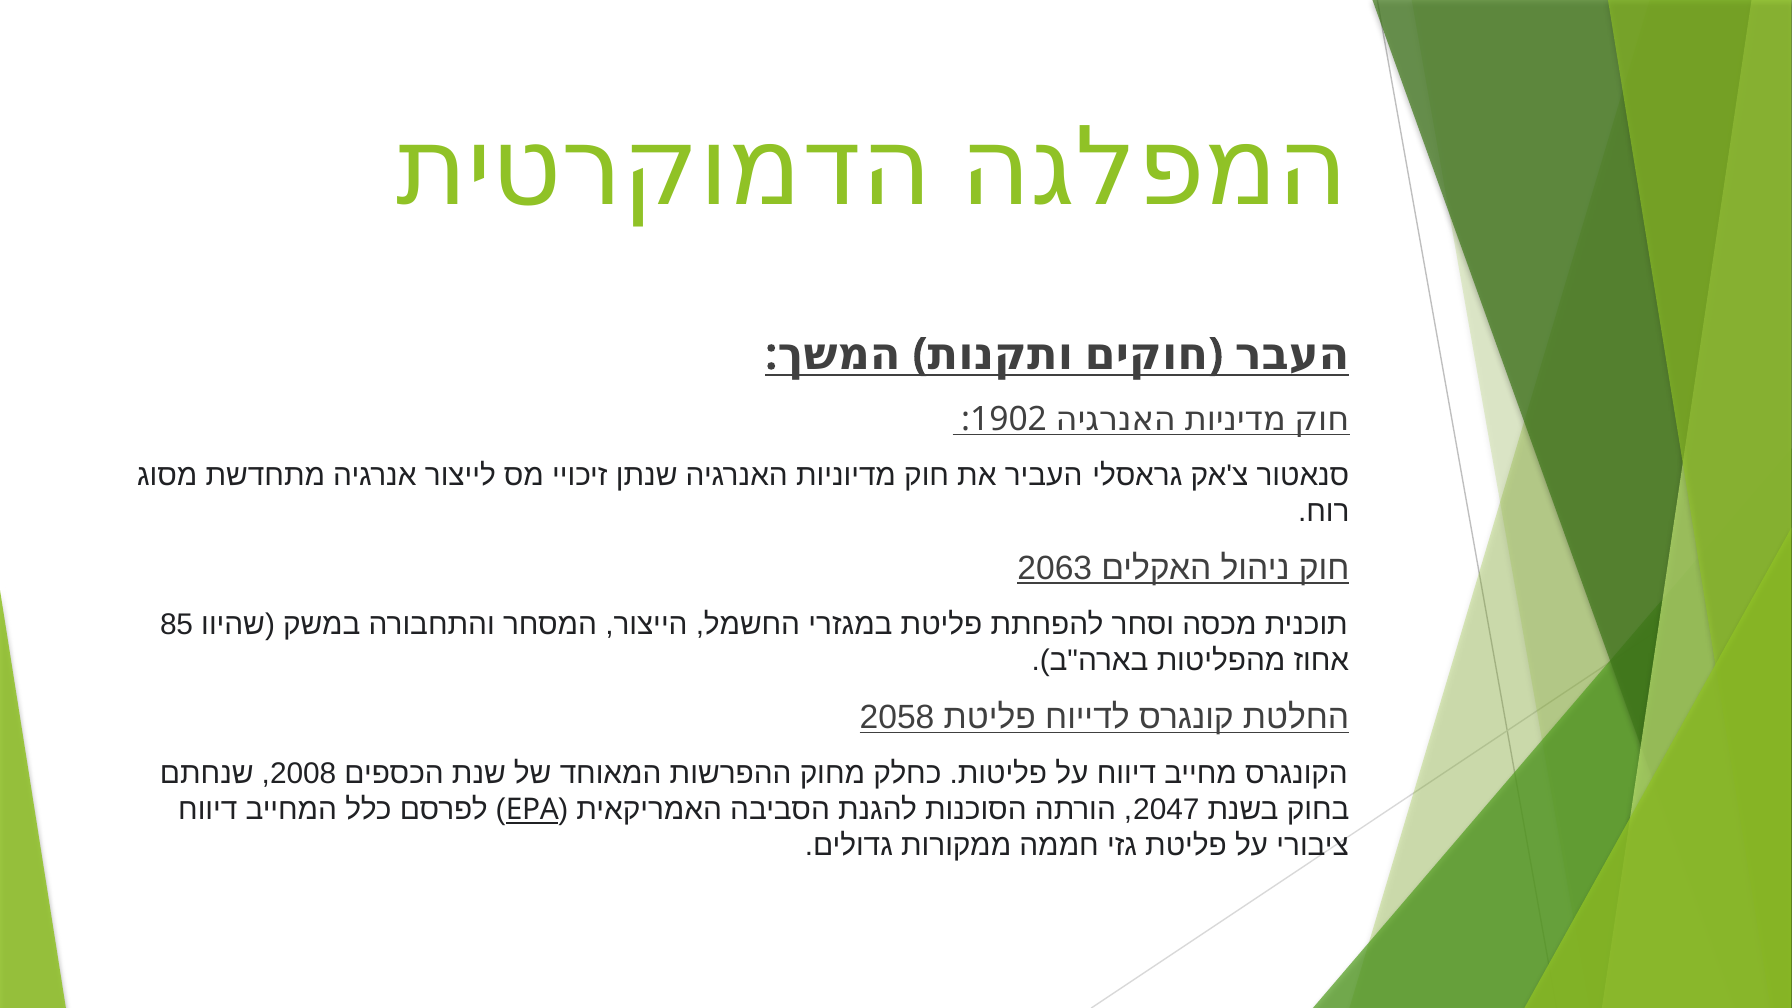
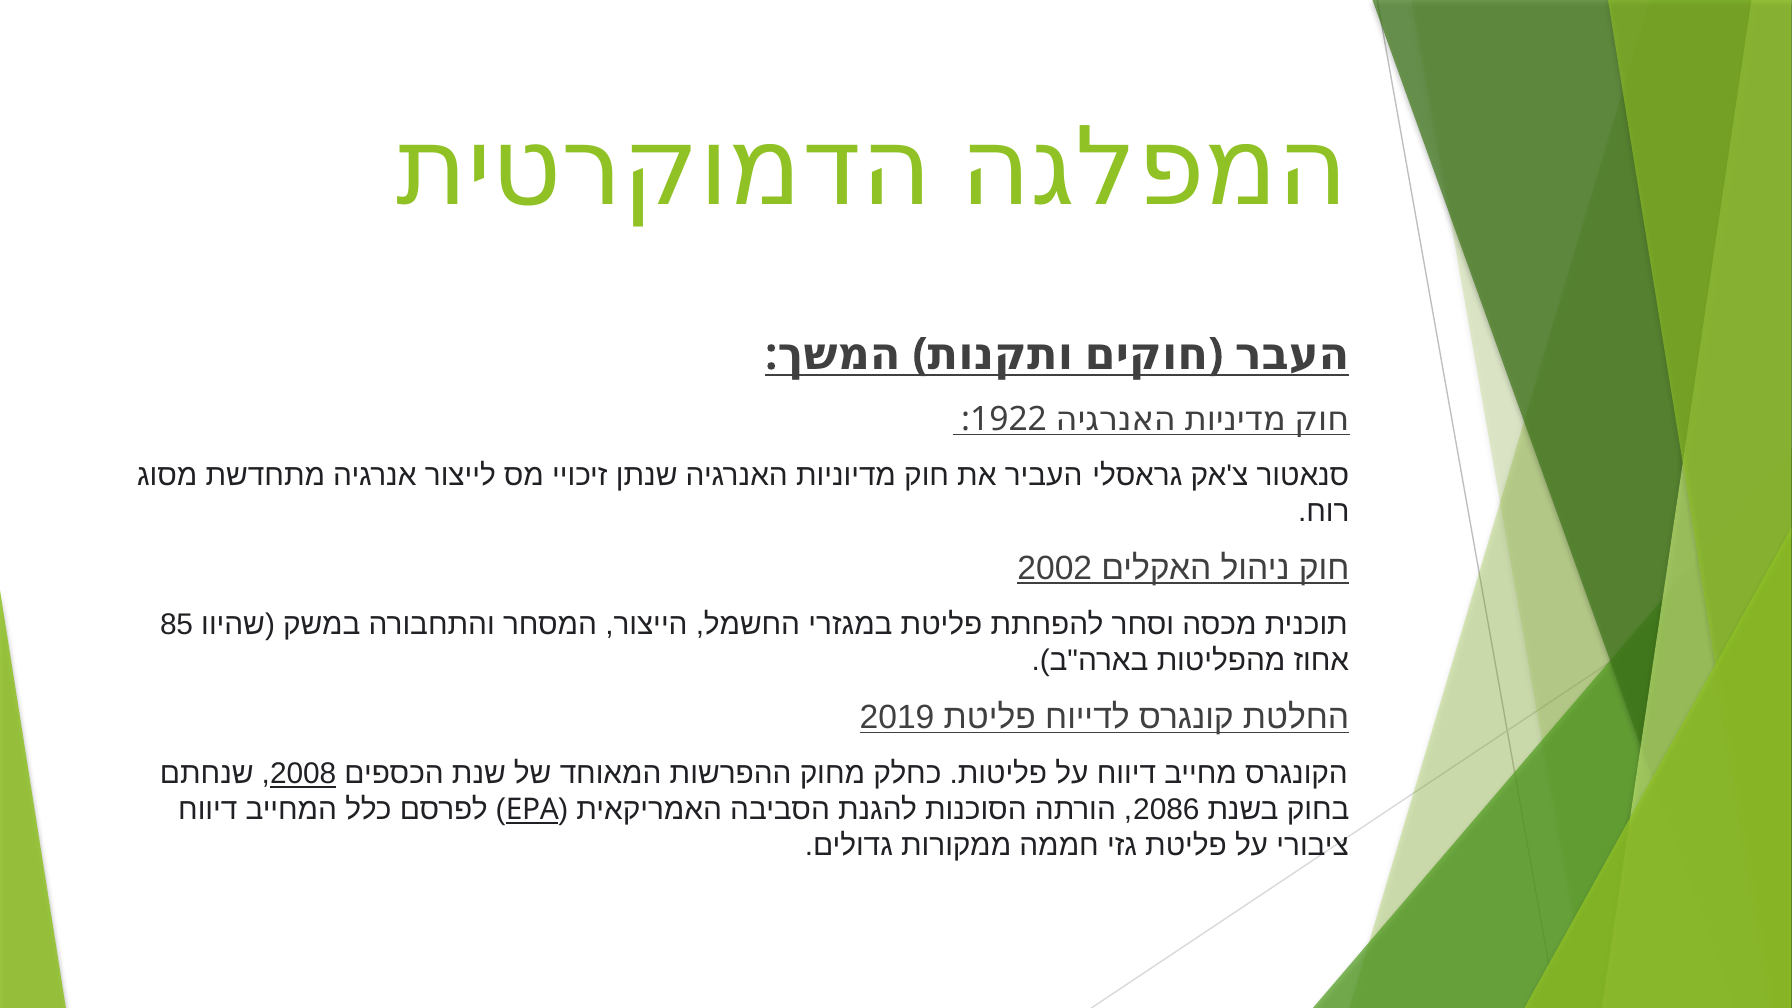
1902: 1902 -> 1922
2063: 2063 -> 2002
2058: 2058 -> 2019
2008 underline: none -> present
2047: 2047 -> 2086
